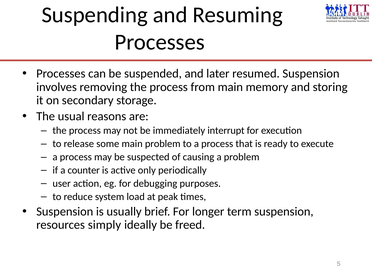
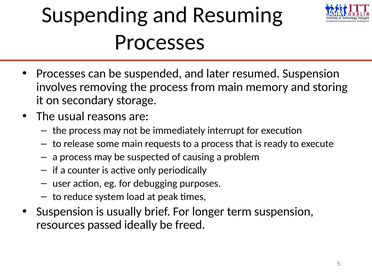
main problem: problem -> requests
simply: simply -> passed
